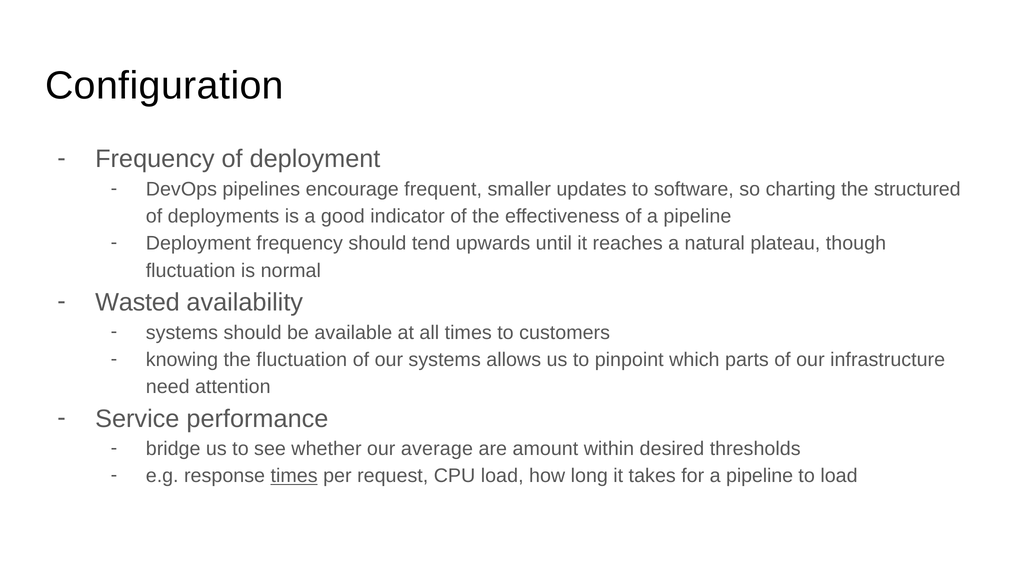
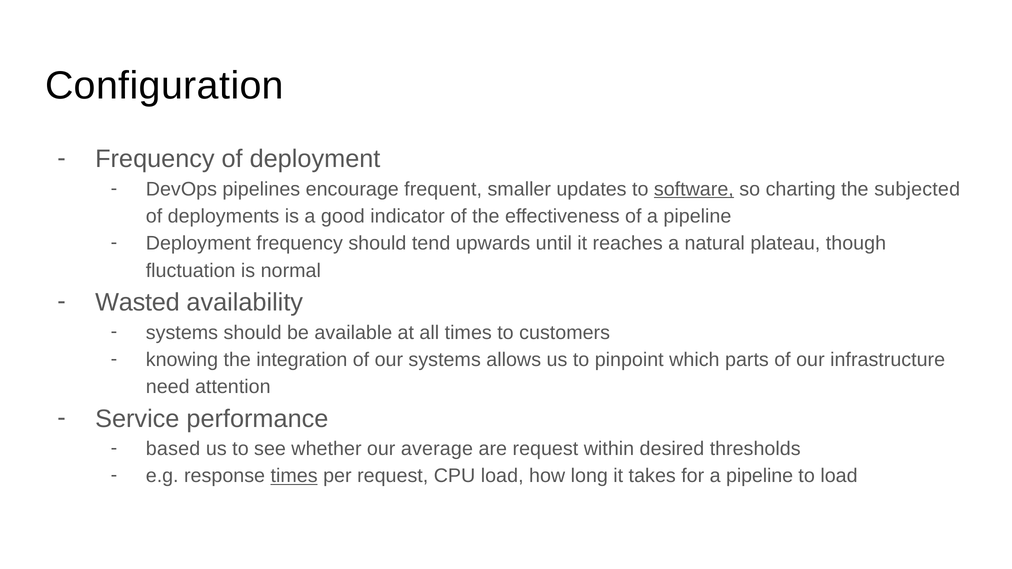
software underline: none -> present
structured: structured -> subjected
the fluctuation: fluctuation -> integration
bridge: bridge -> based
are amount: amount -> request
